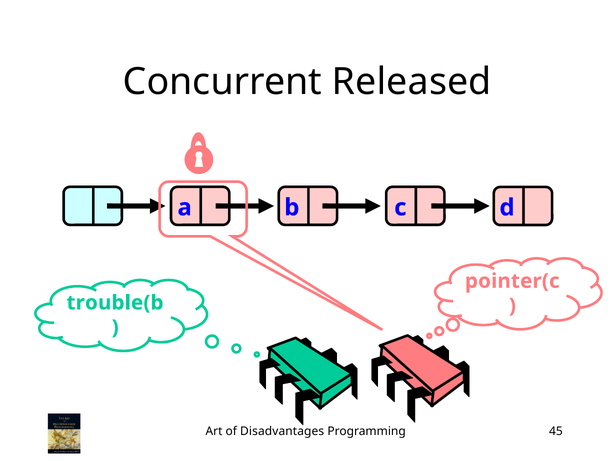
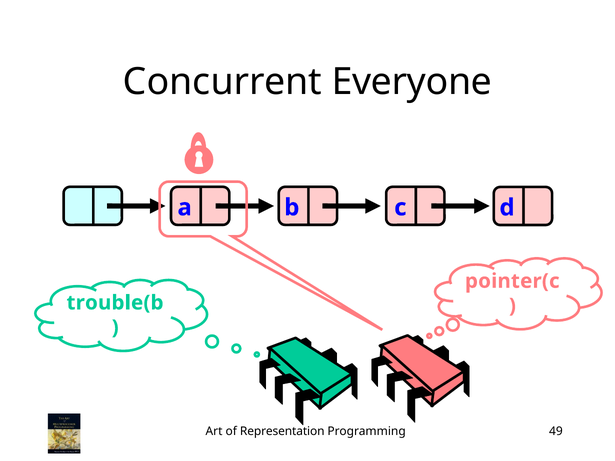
Released: Released -> Everyone
Disadvantages: Disadvantages -> Representation
45: 45 -> 49
